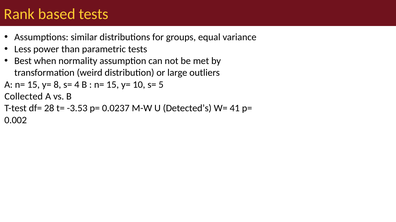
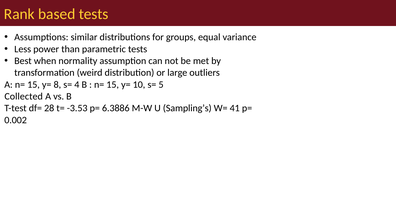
0.0237: 0.0237 -> 6.3886
Detected’s: Detected’s -> Sampling’s
